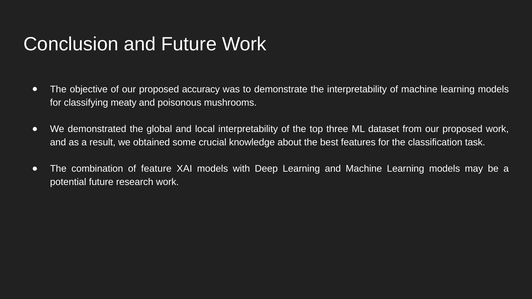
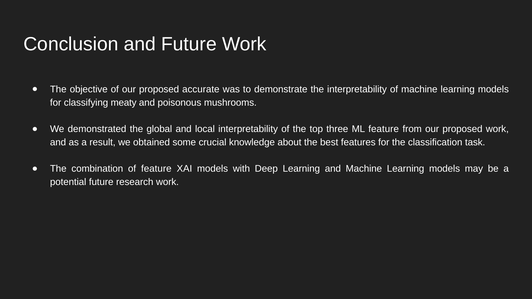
accuracy: accuracy -> accurate
ML dataset: dataset -> feature
